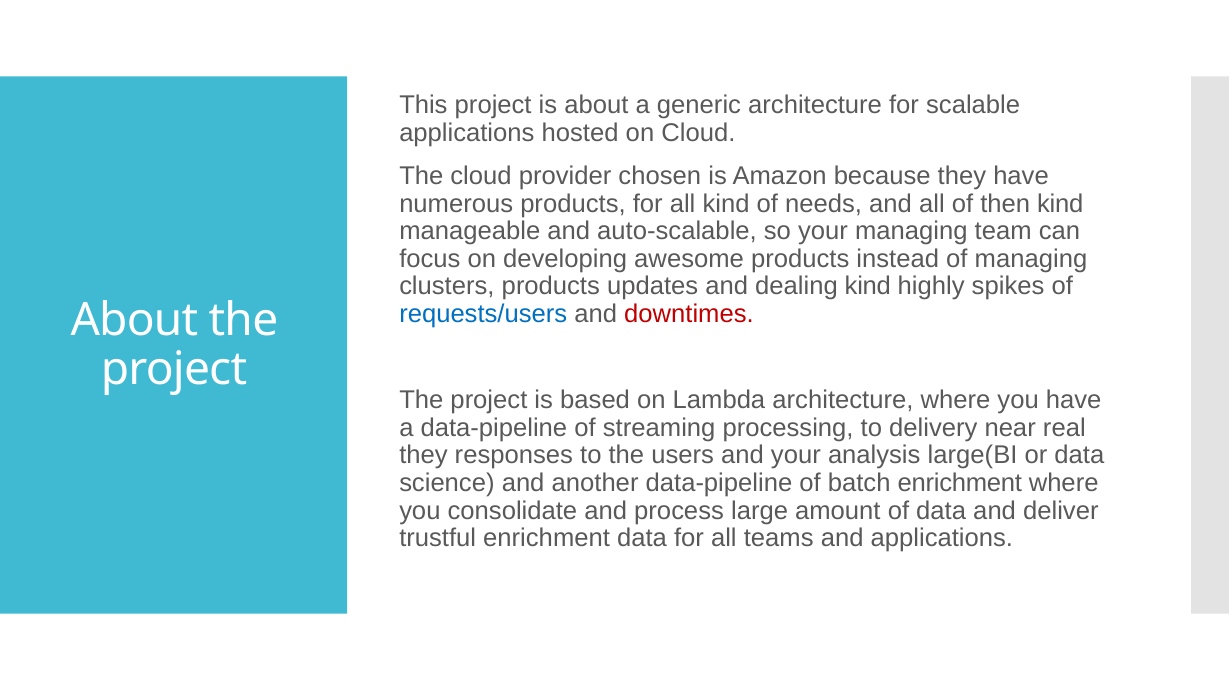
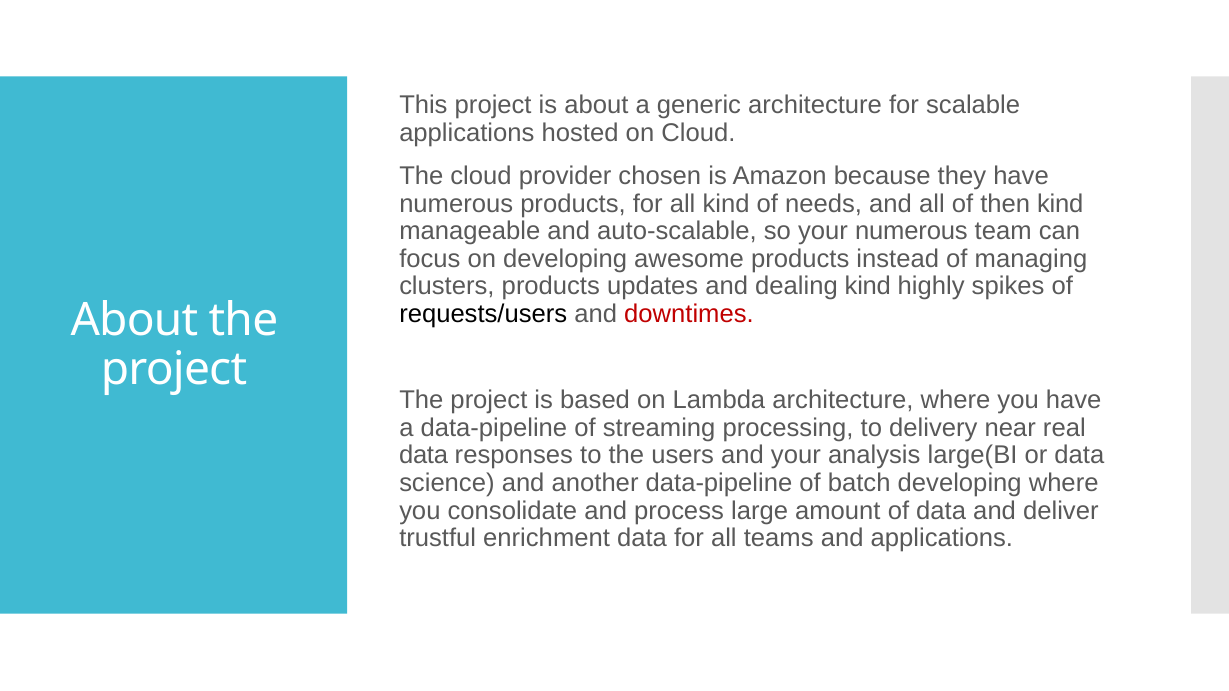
your managing: managing -> numerous
requests/users colour: blue -> black
they at (423, 456): they -> data
batch enrichment: enrichment -> developing
